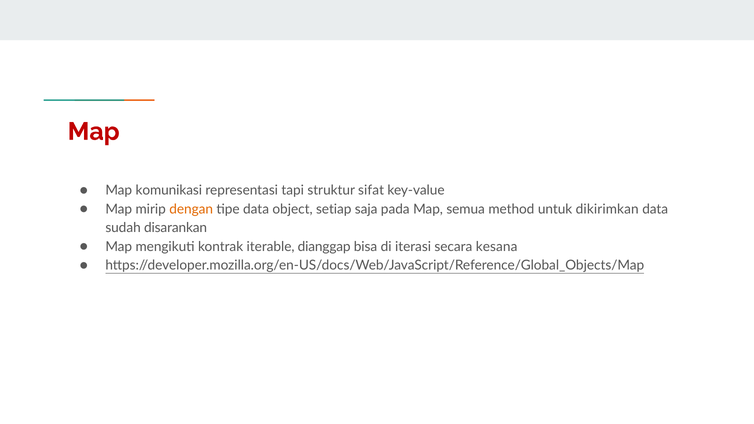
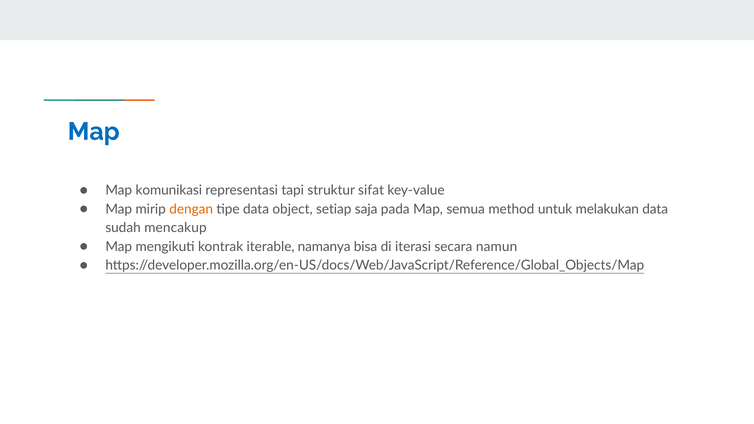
Map at (94, 132) colour: red -> blue
dikirimkan: dikirimkan -> melakukan
disarankan: disarankan -> mencakup
dianggap: dianggap -> namanya
kesana: kesana -> namun
